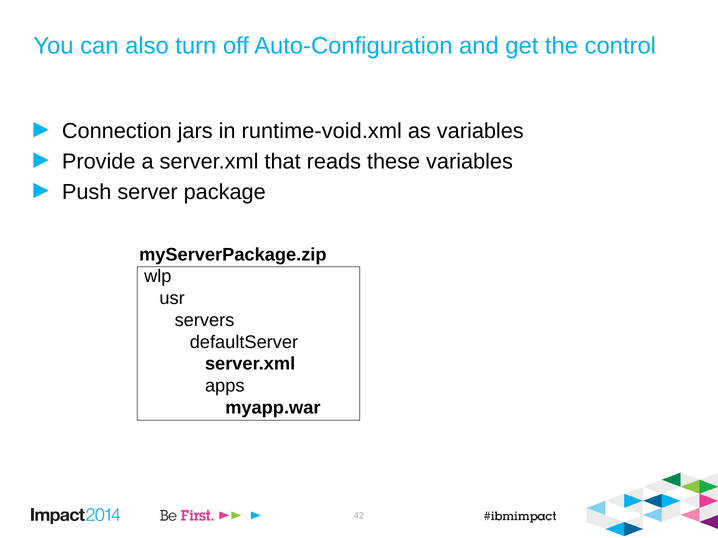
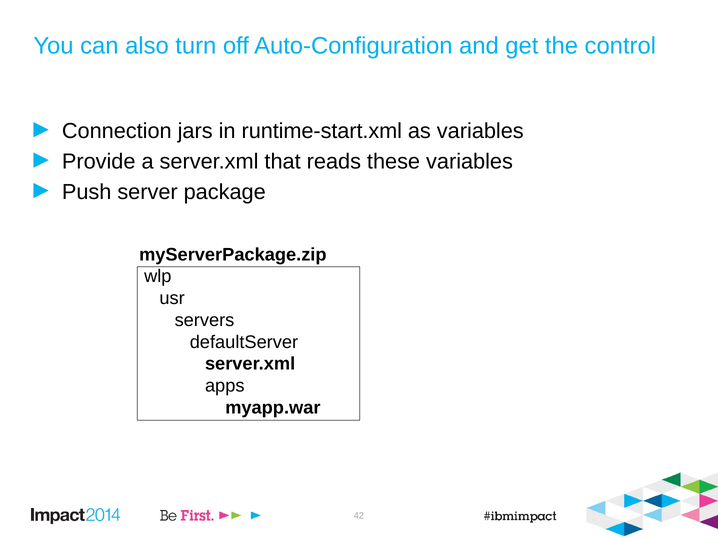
runtime-void.xml: runtime-void.xml -> runtime-start.xml
